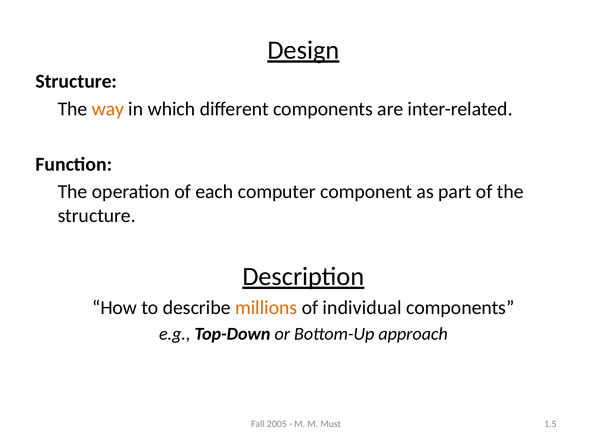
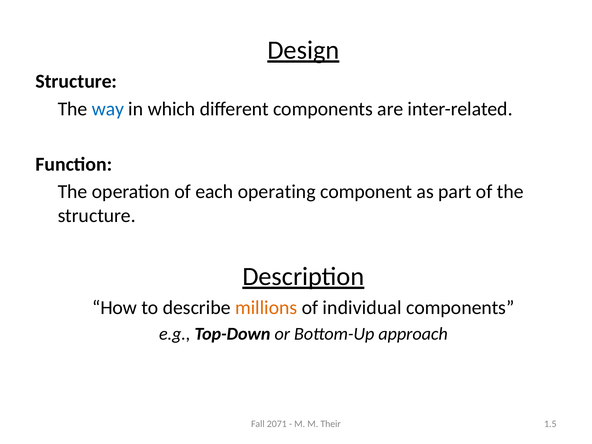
way colour: orange -> blue
computer: computer -> operating
2005: 2005 -> 2071
Must: Must -> Their
